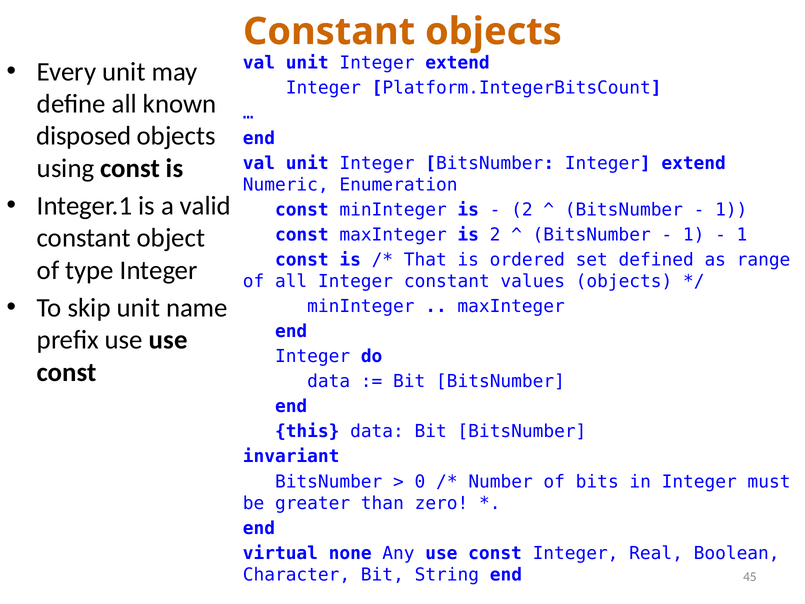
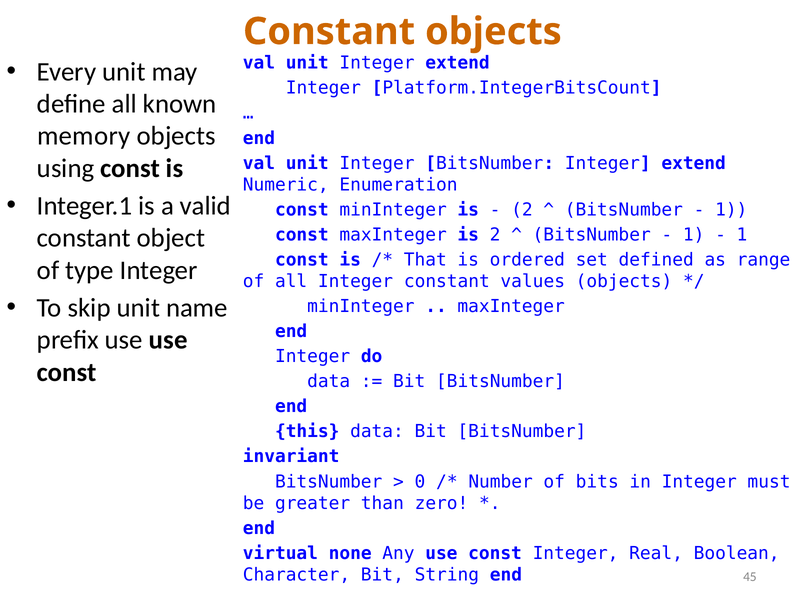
disposed: disposed -> memory
